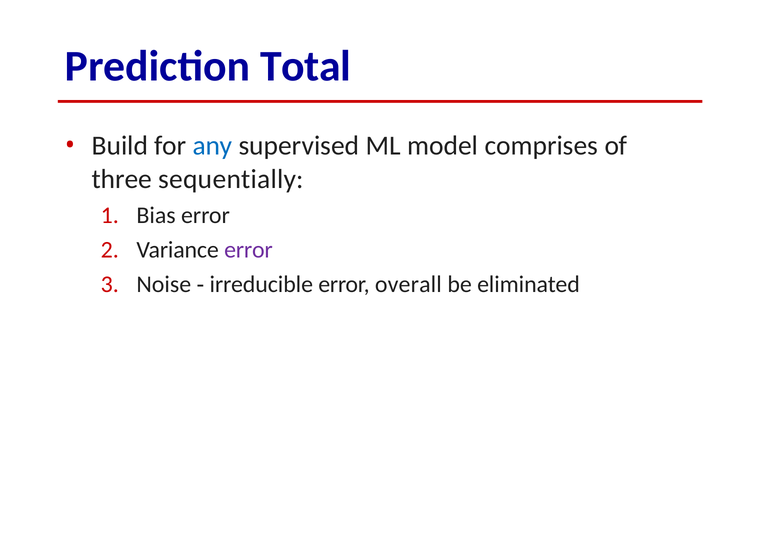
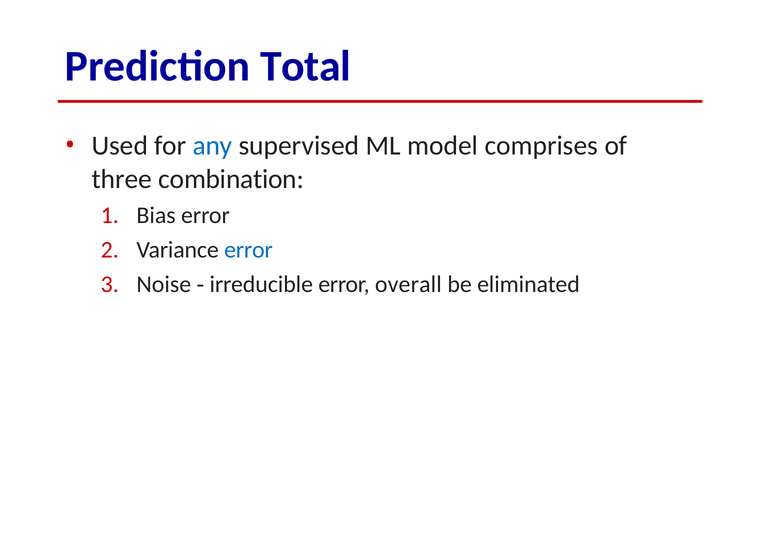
Build: Build -> Used
sequentially: sequentially -> combination
error at (248, 250) colour: purple -> blue
